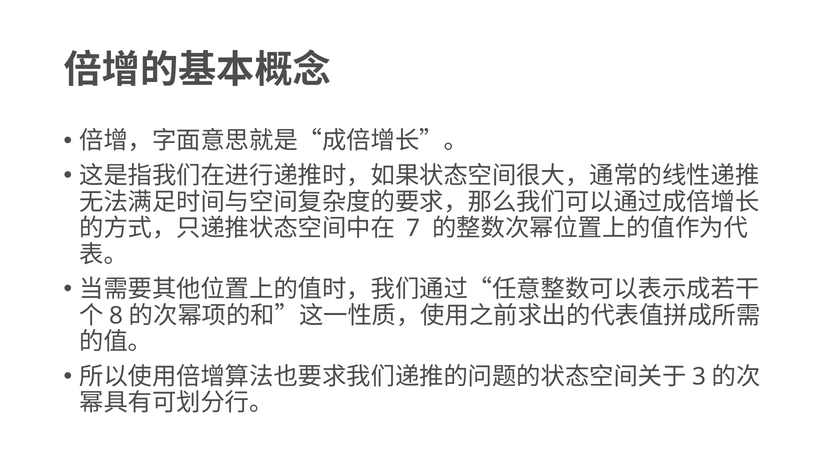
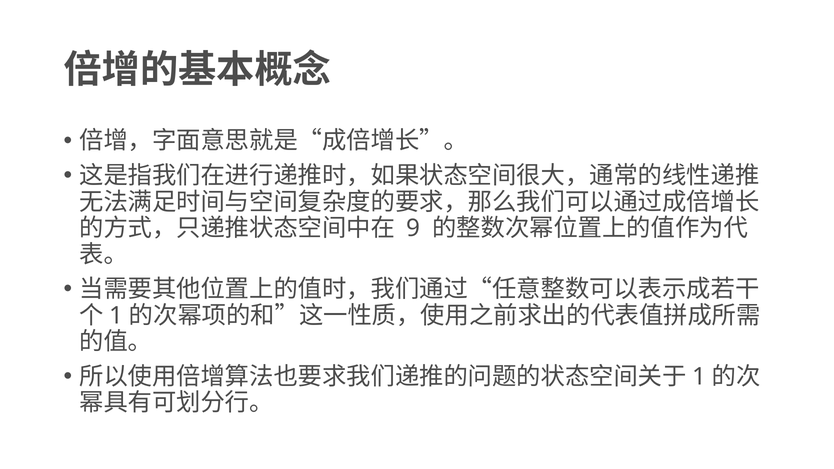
7: 7 -> 9
8 at (116, 316): 8 -> 1
3 at (699, 377): 3 -> 1
